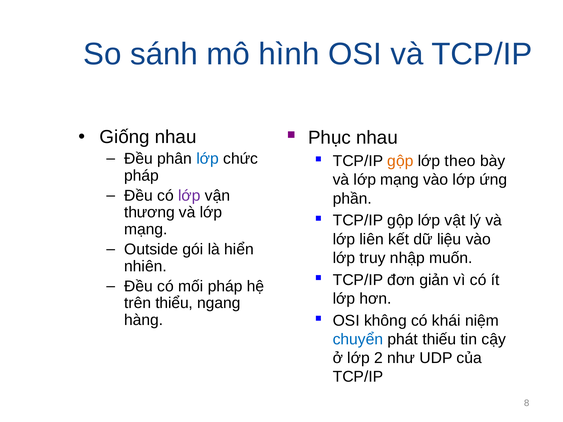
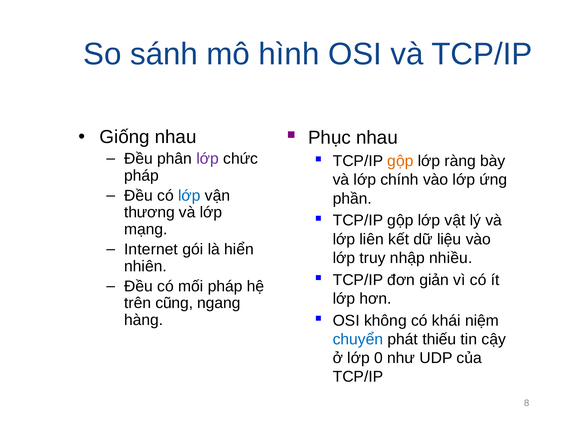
lớp at (208, 159) colour: blue -> purple
theo: theo -> ràng
mạng at (400, 180): mạng -> chính
lớp at (189, 196) colour: purple -> blue
Outside: Outside -> Internet
muốn: muốn -> nhiều
thiểu: thiểu -> cũng
2: 2 -> 0
